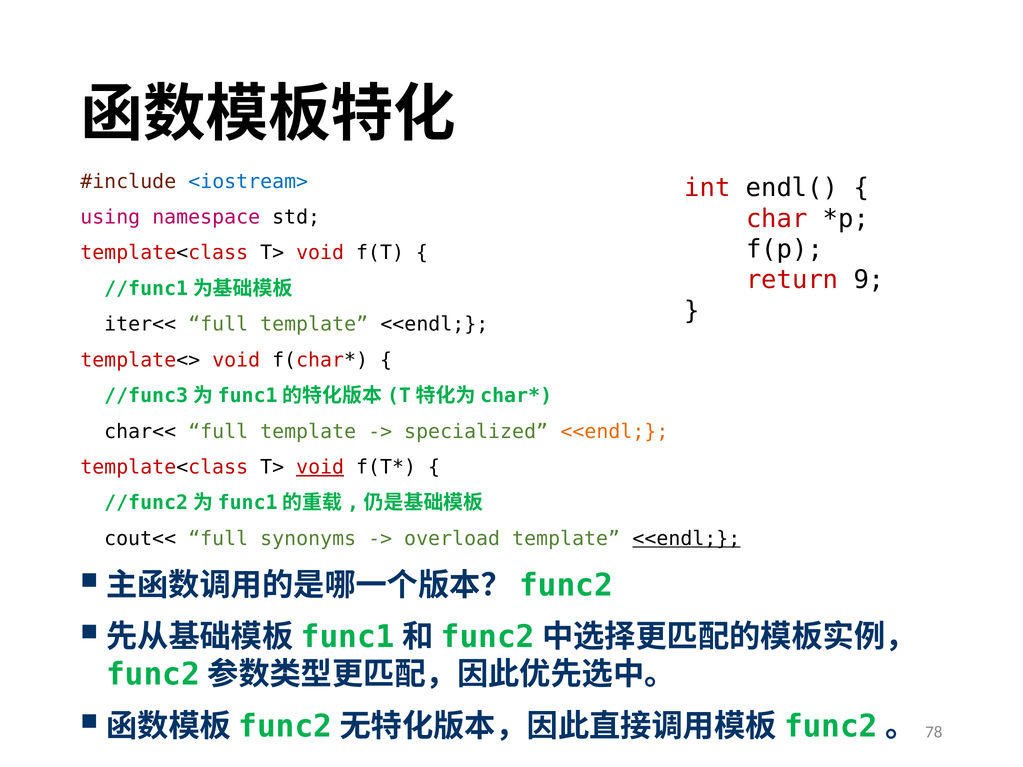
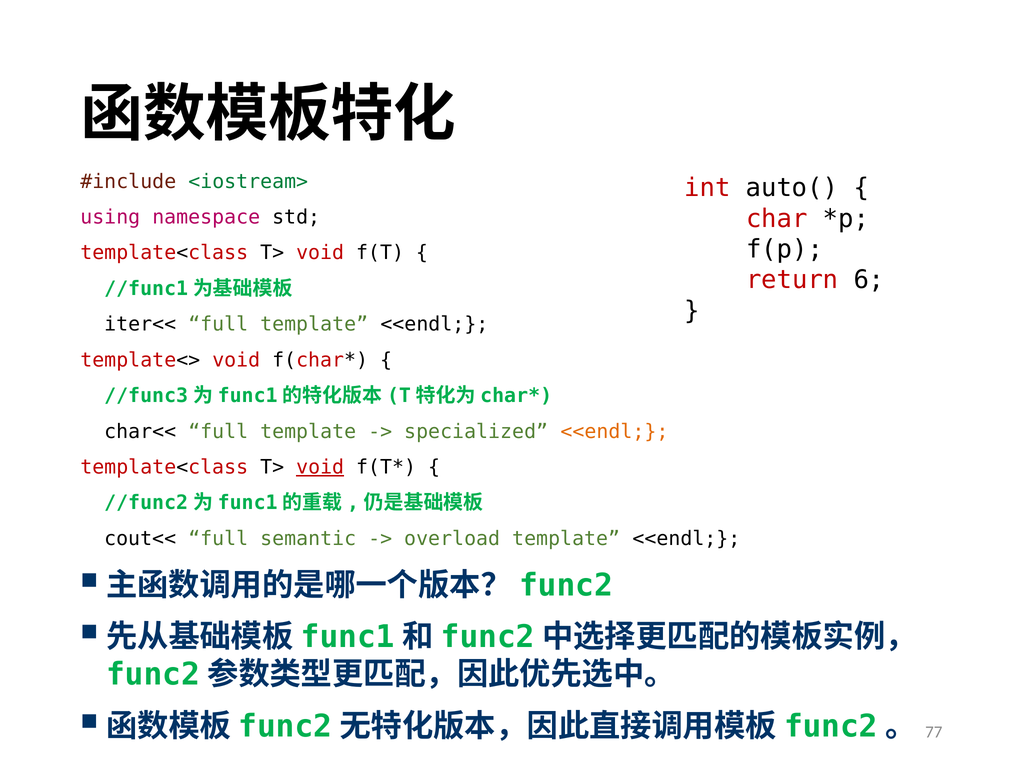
<iostream> colour: blue -> green
endl(: endl( -> auto(
9: 9 -> 6
synonyms: synonyms -> semantic
<<endl at (686, 539) underline: present -> none
78: 78 -> 77
